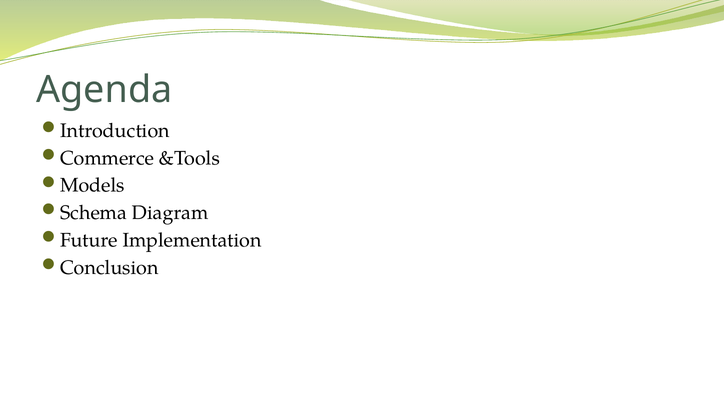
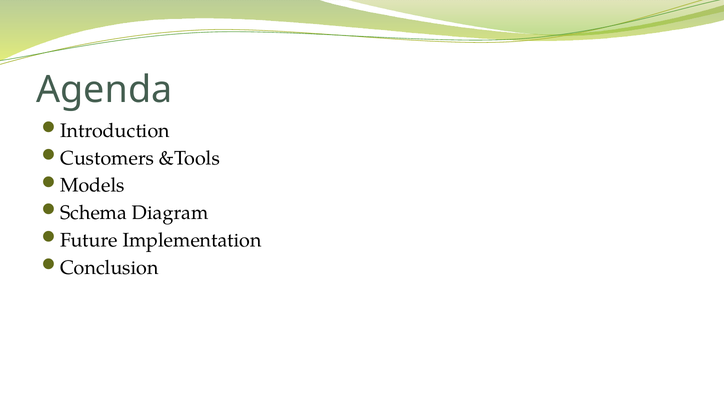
Commerce: Commerce -> Customers
